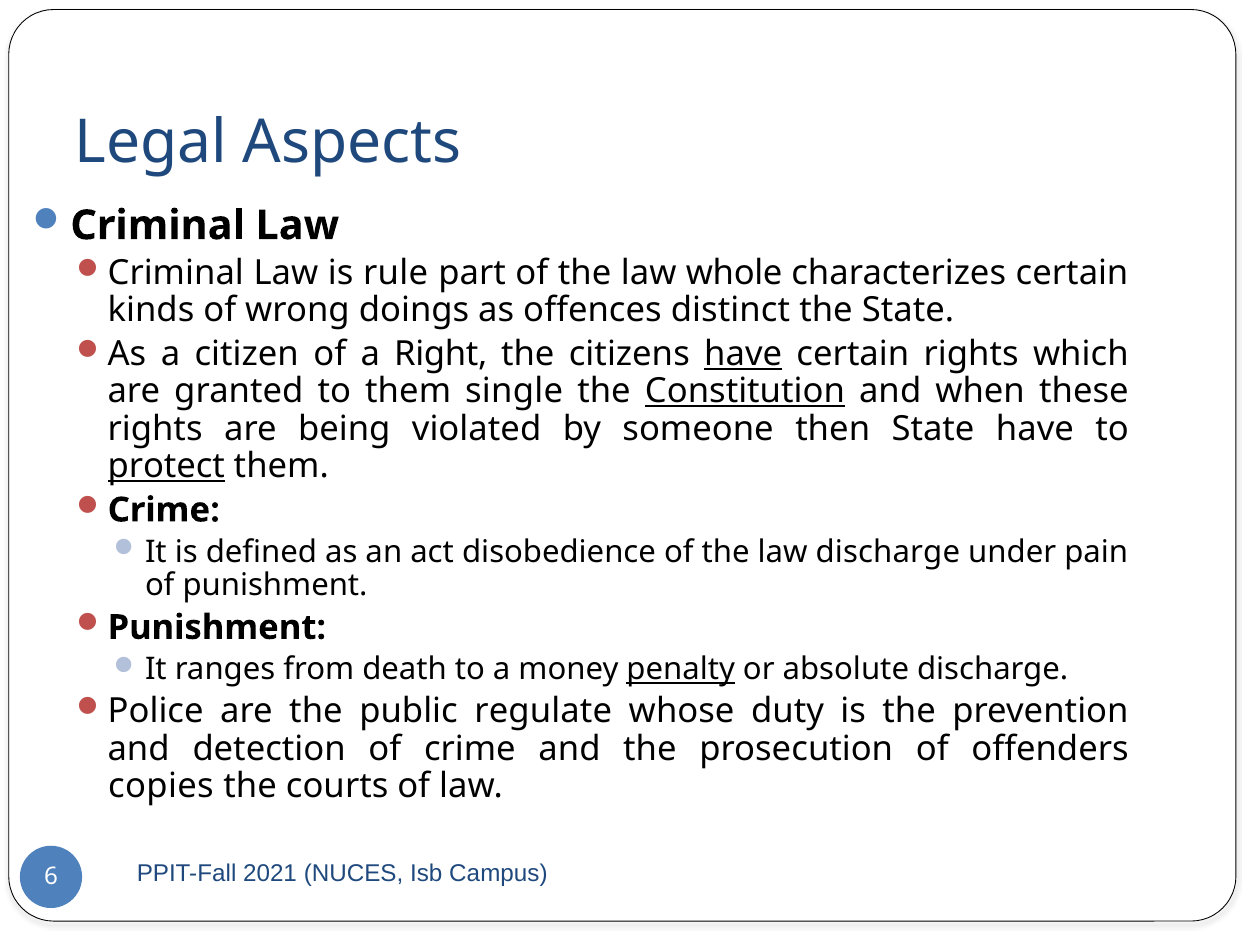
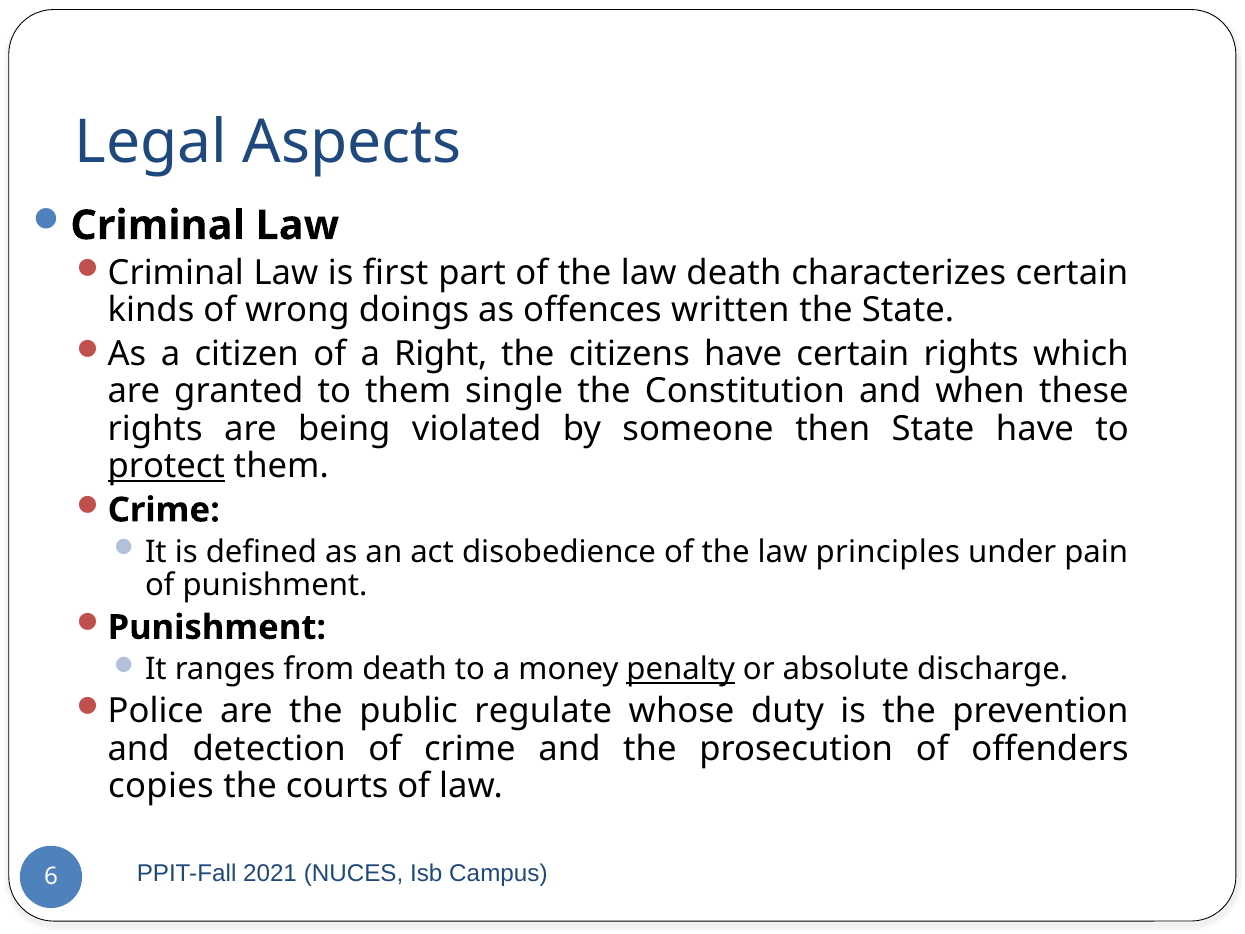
rule: rule -> first
law whole: whole -> death
distinct: distinct -> written
have at (743, 354) underline: present -> none
Constitution underline: present -> none
law discharge: discharge -> principles
